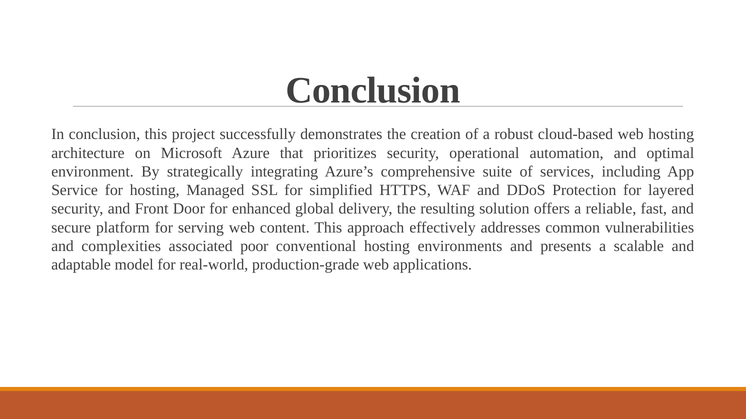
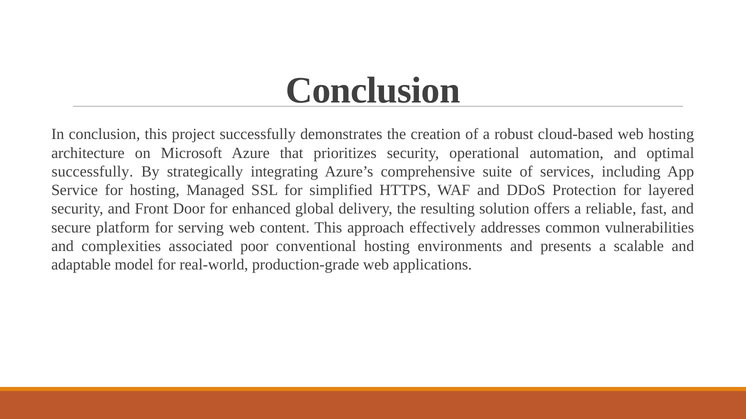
environment at (92, 172): environment -> successfully
